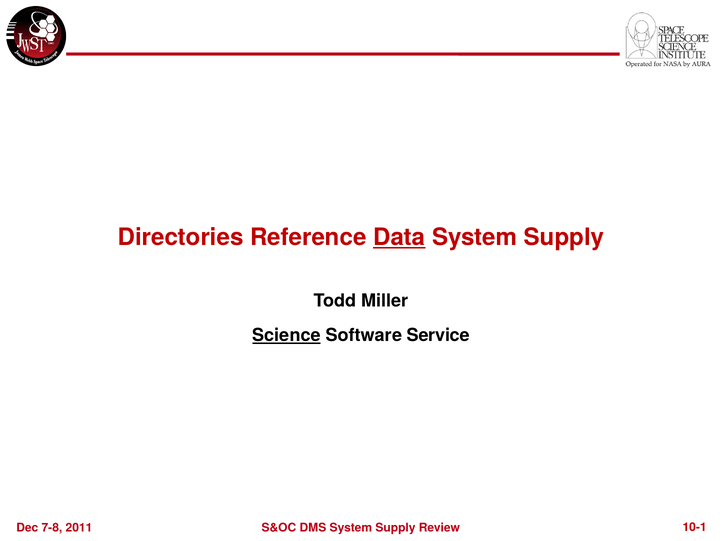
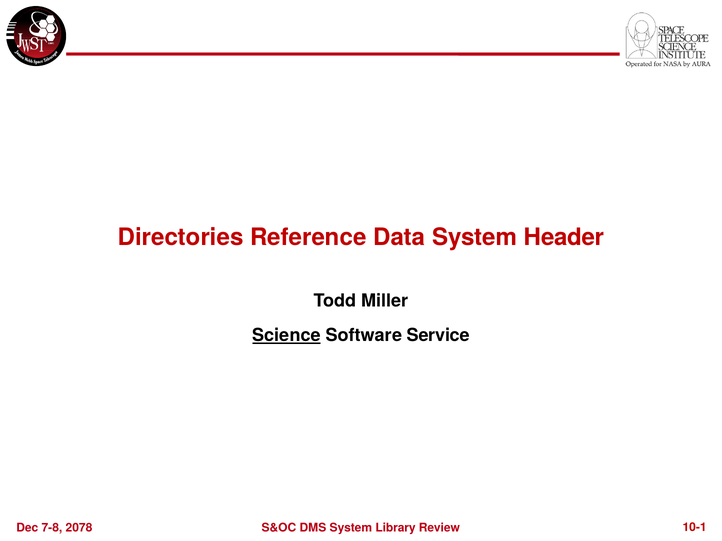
Data underline: present -> none
Supply at (564, 238): Supply -> Header
2011: 2011 -> 2078
DMS System Supply: Supply -> Library
